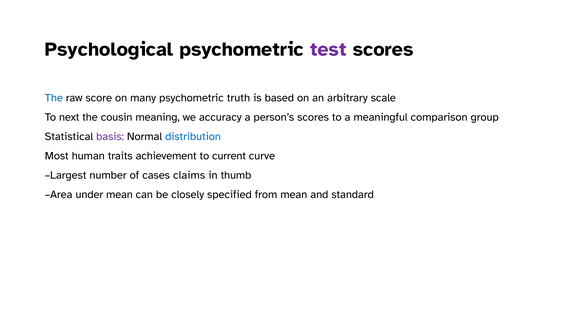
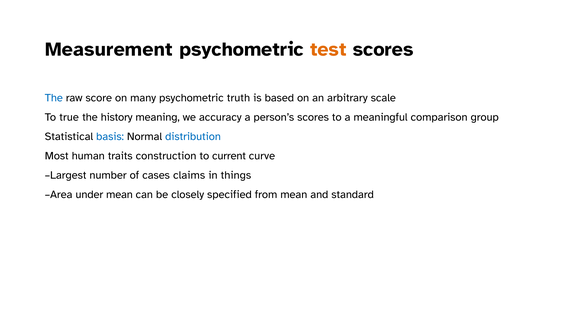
Psychological: Psychological -> Measurement
test colour: purple -> orange
next: next -> true
cousin: cousin -> history
basis colour: purple -> blue
achievement: achievement -> construction
thumb: thumb -> things
